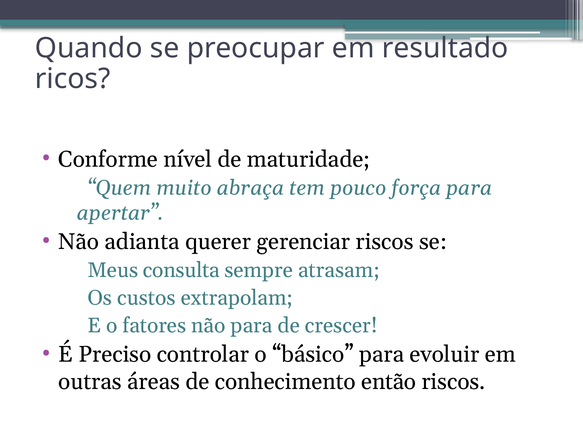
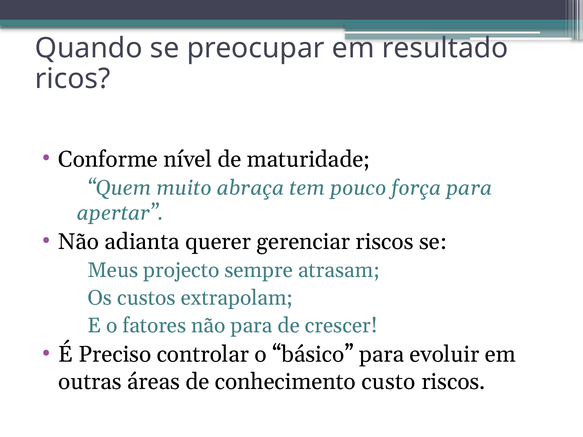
consulta: consulta -> projecto
então: então -> custo
